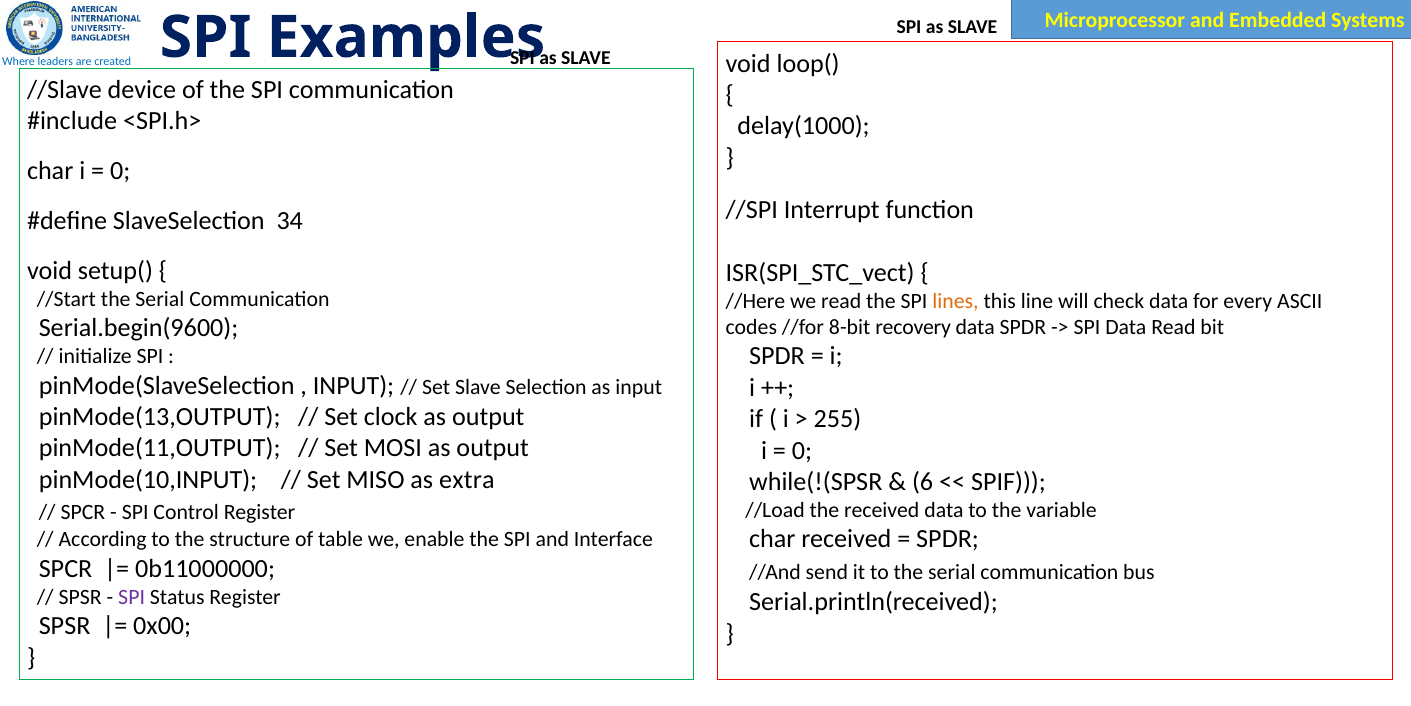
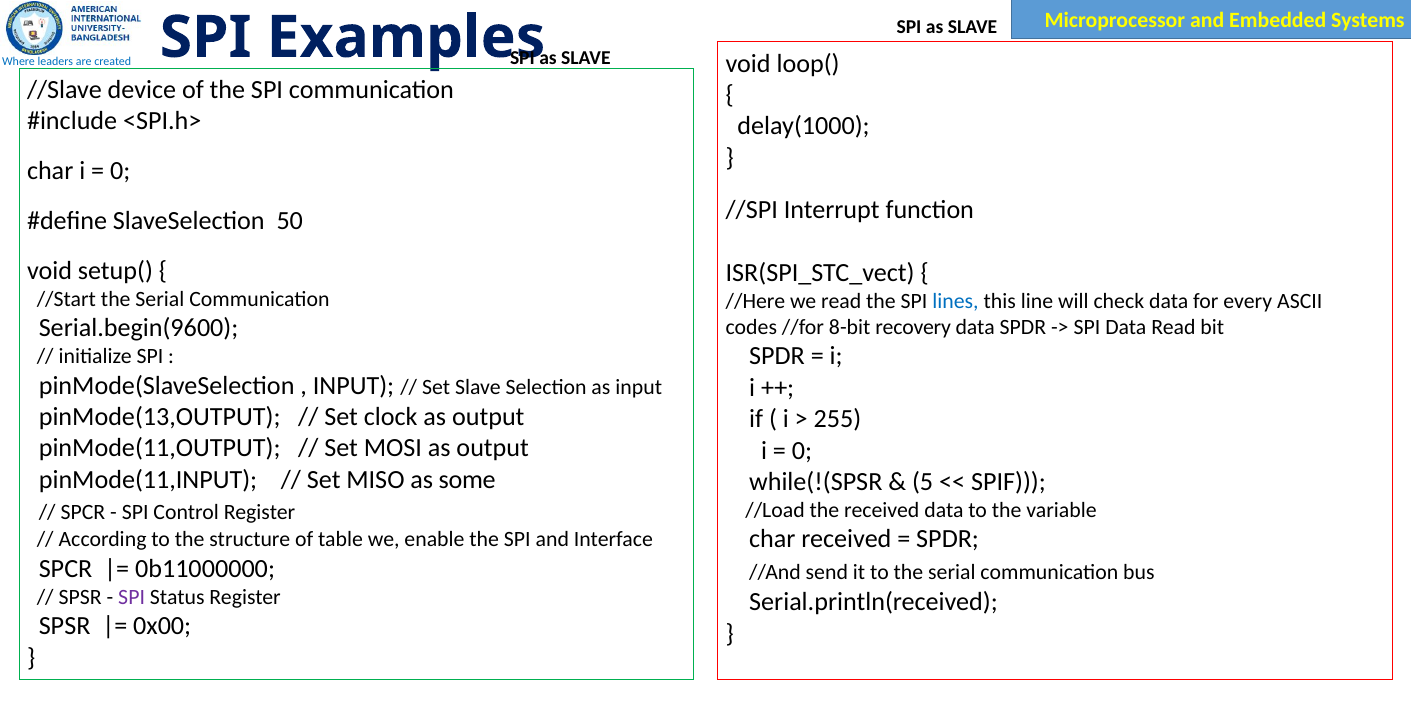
34: 34 -> 50
lines colour: orange -> blue
pinMode(10,INPUT: pinMode(10,INPUT -> pinMode(11,INPUT
extra: extra -> some
6: 6 -> 5
